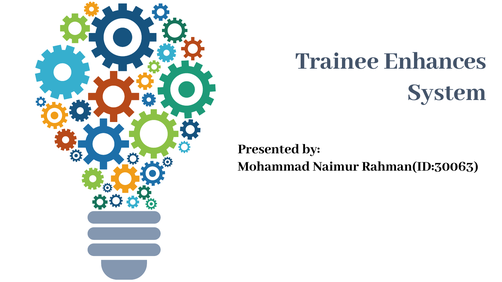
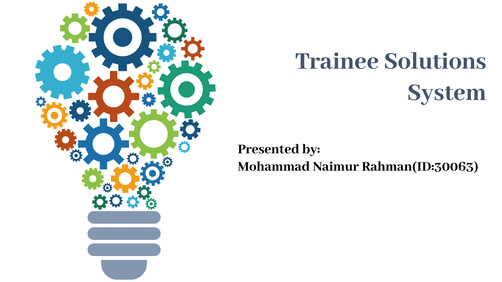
Enhances: Enhances -> Solutions
